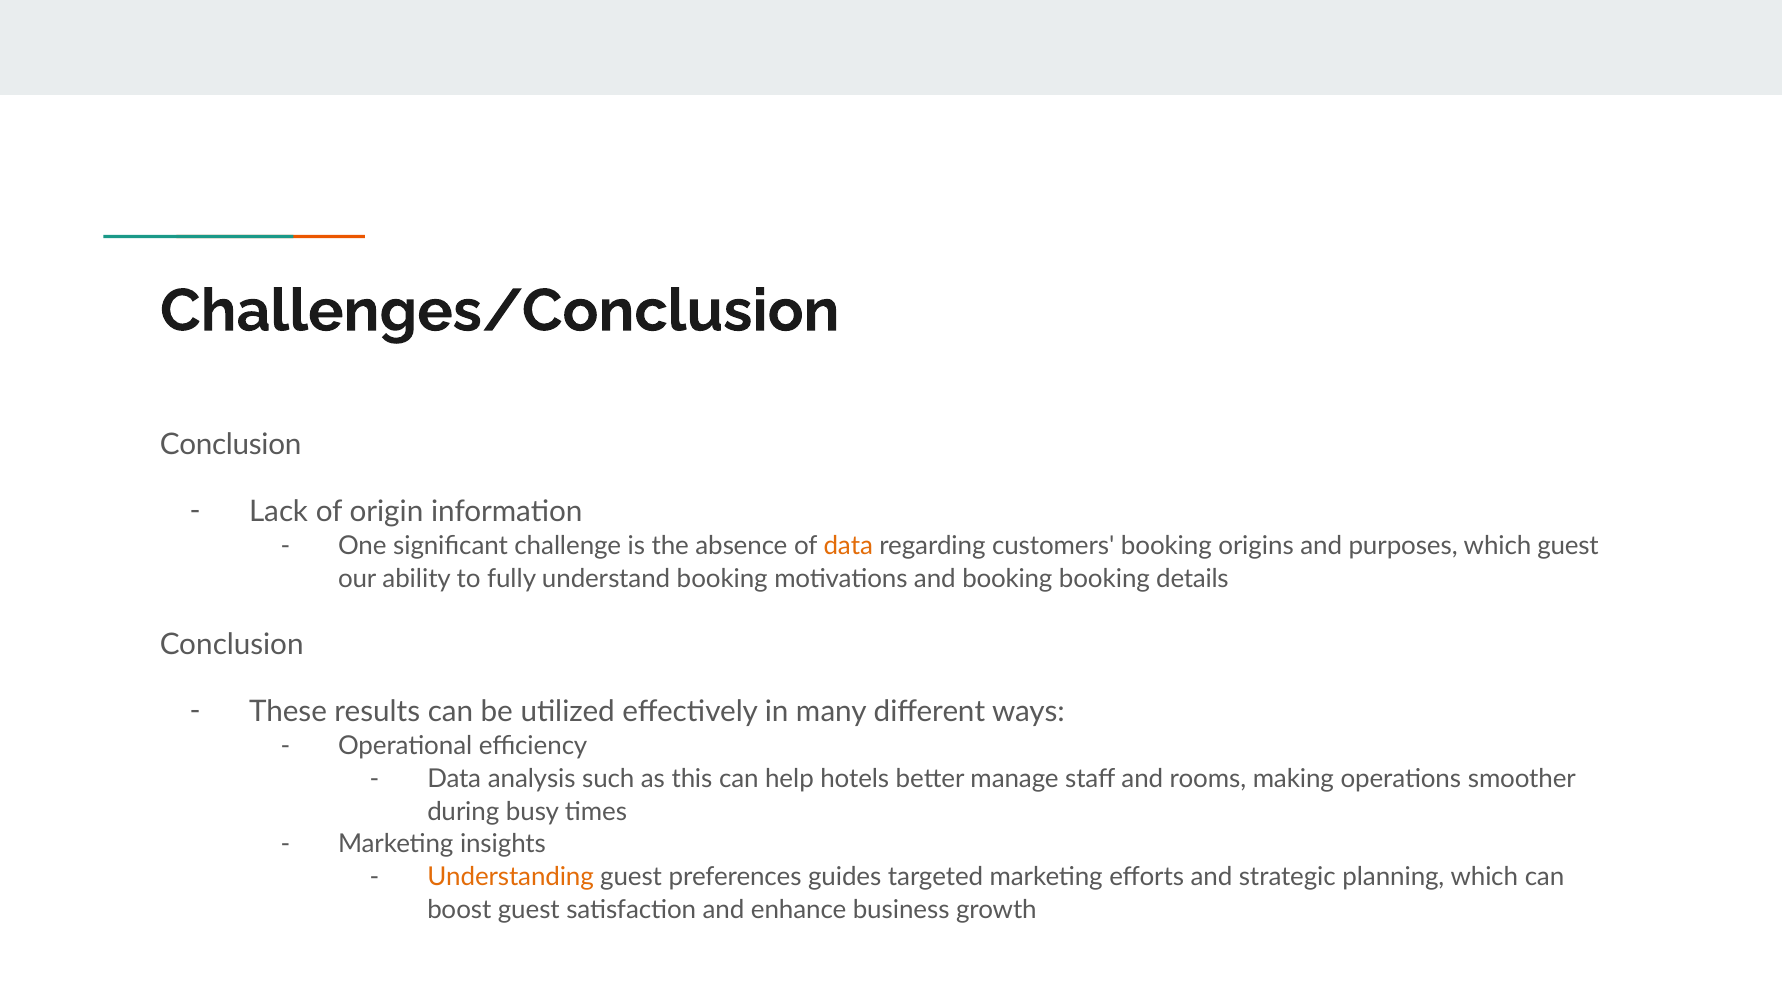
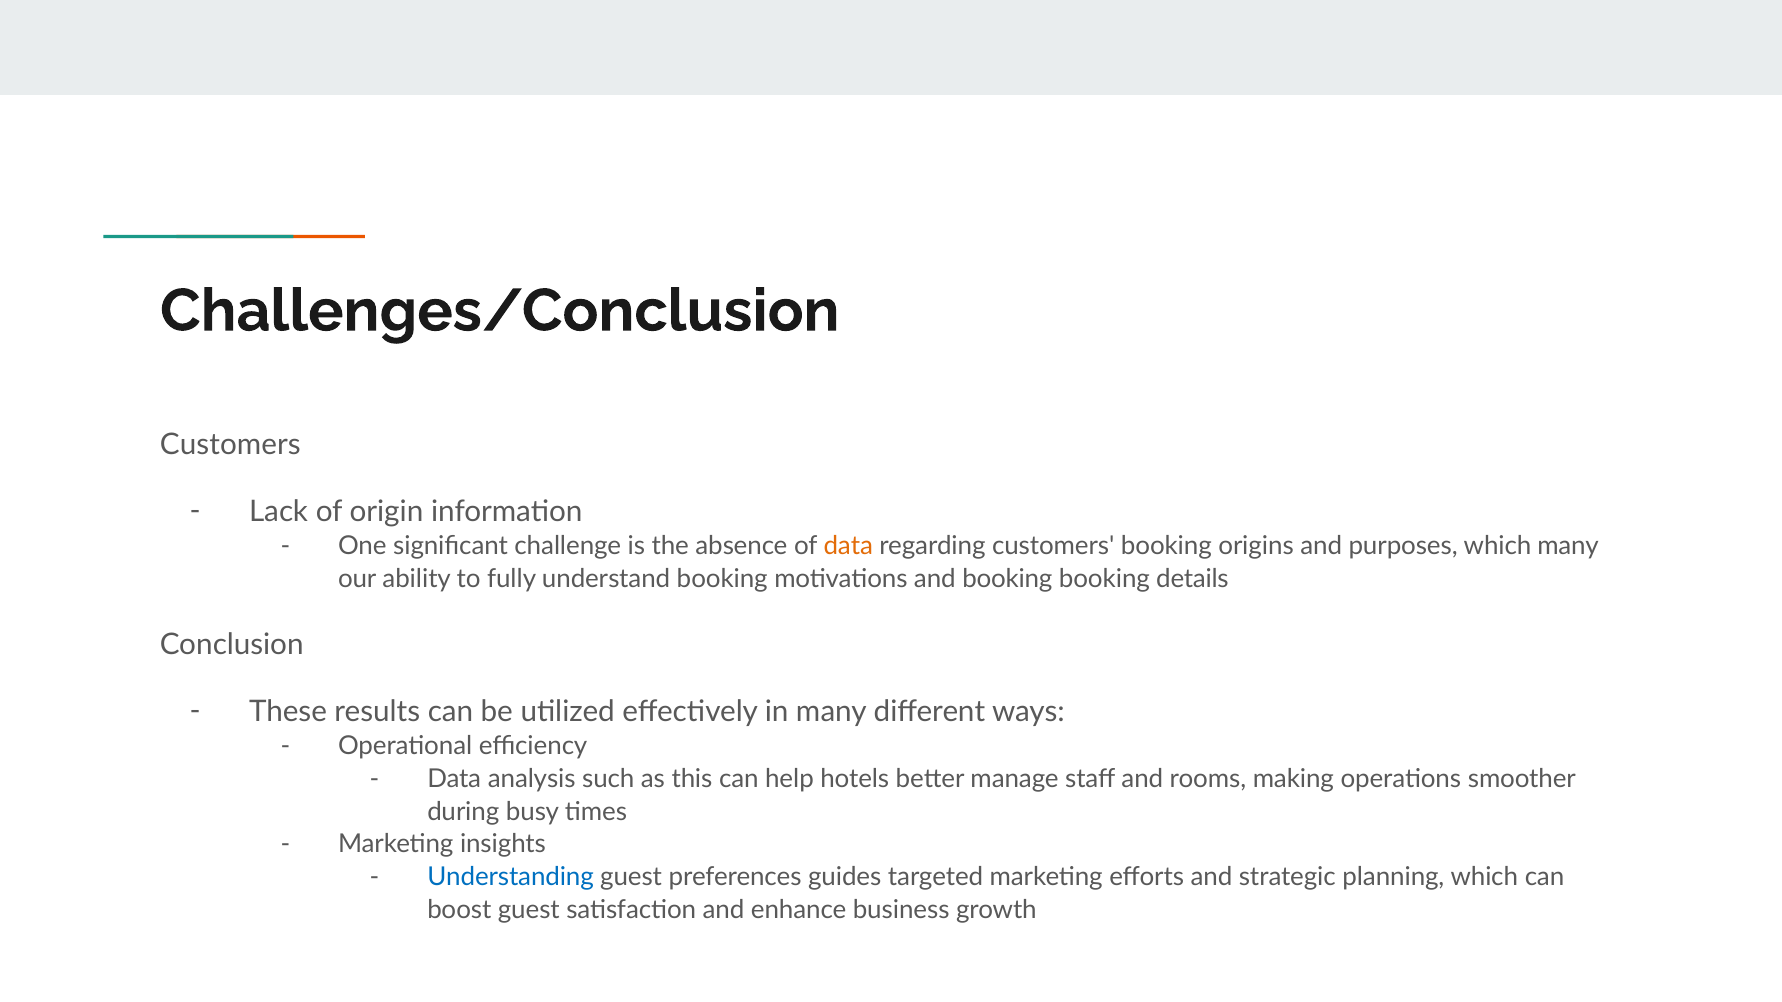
Conclusion at (231, 445): Conclusion -> Customers
which guest: guest -> many
Understanding colour: orange -> blue
